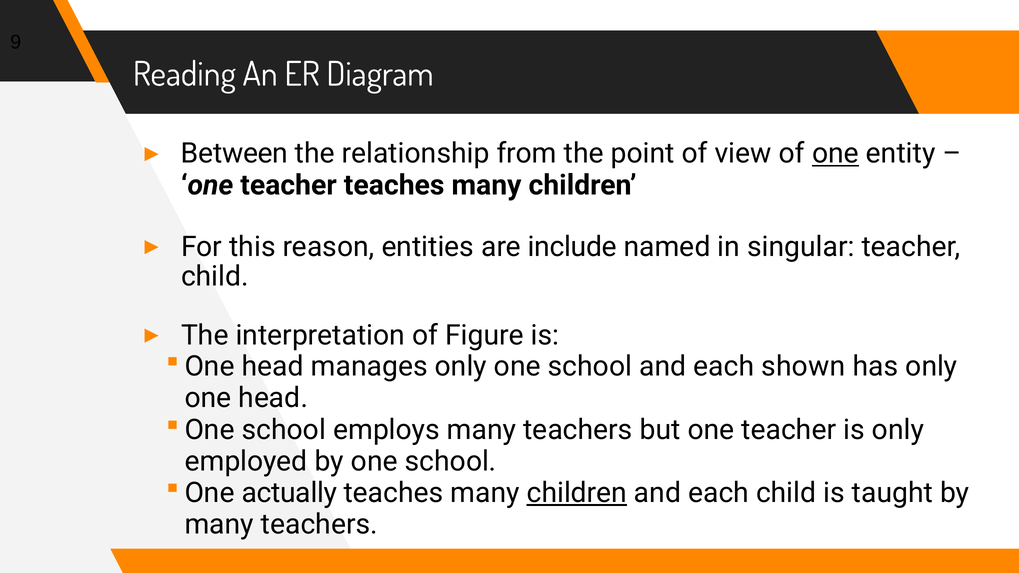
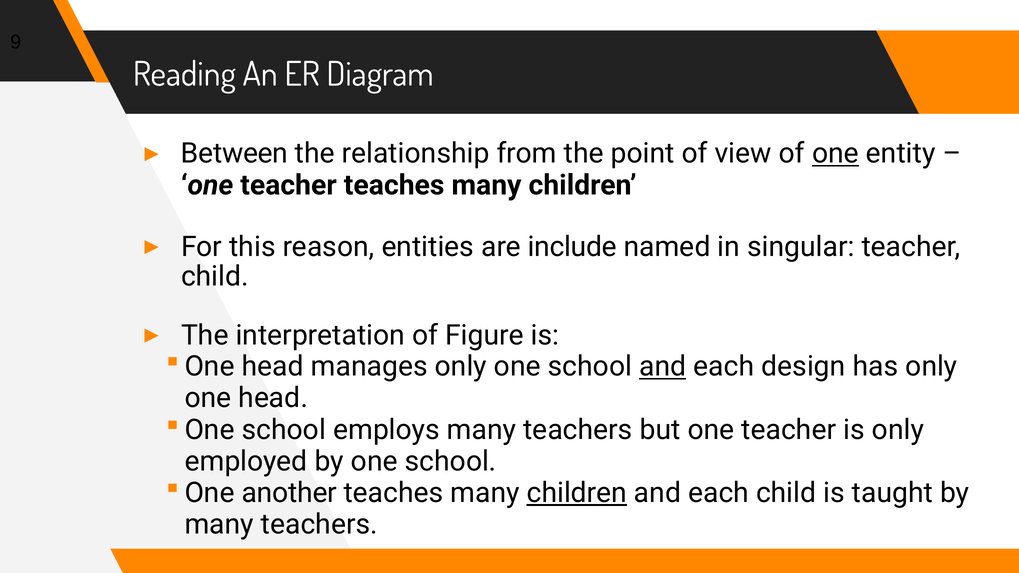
and at (663, 367) underline: none -> present
shown: shown -> design
actually: actually -> another
